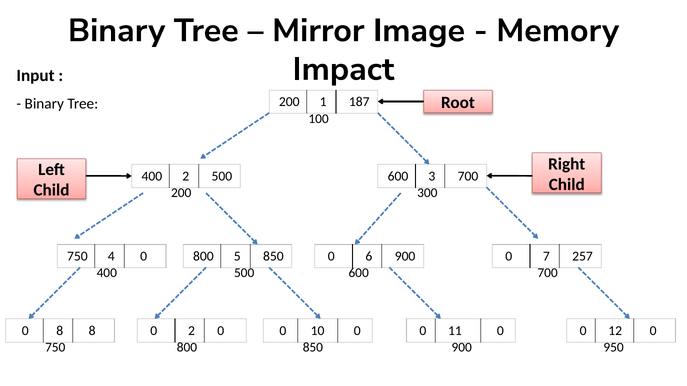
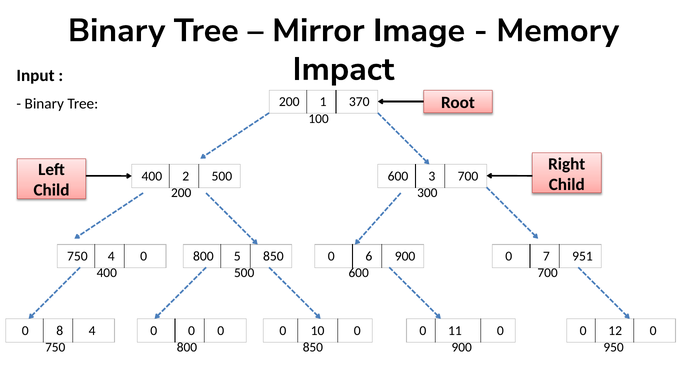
187: 187 -> 370
257: 257 -> 951
8 8: 8 -> 4
2 at (191, 331): 2 -> 0
